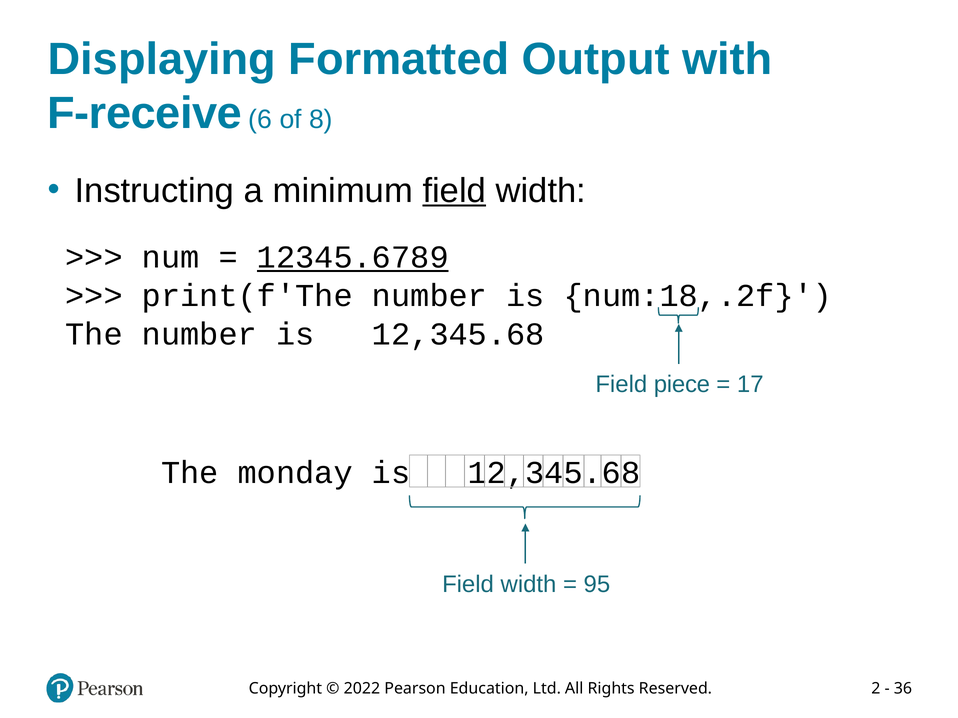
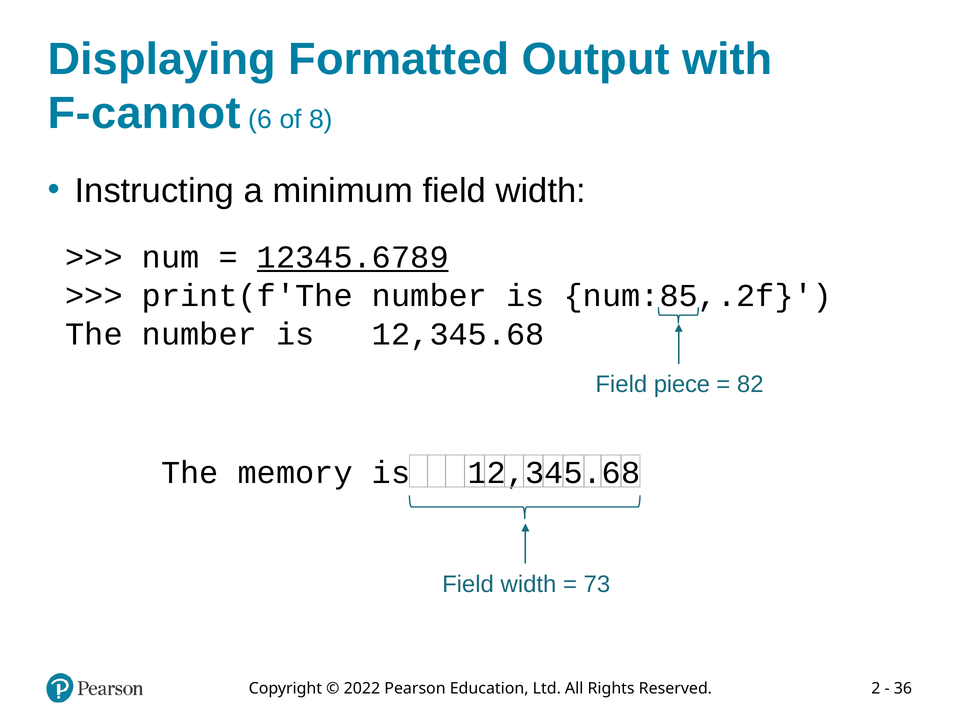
F-receive: F-receive -> F-cannot
field at (454, 191) underline: present -> none
num:18,.2f: num:18,.2f -> num:85,.2f
17: 17 -> 82
monday: monday -> memory
95: 95 -> 73
